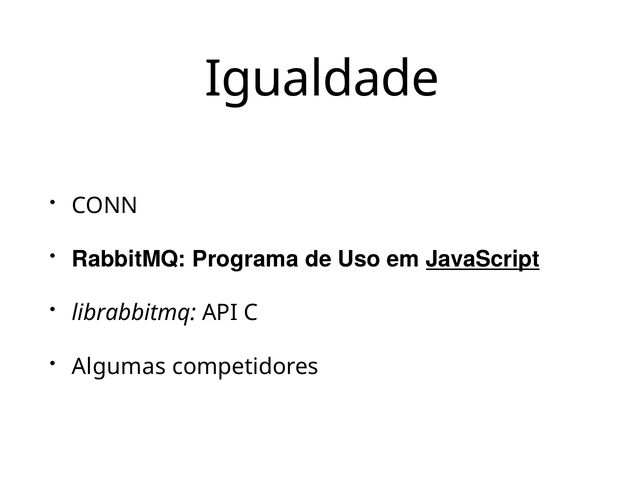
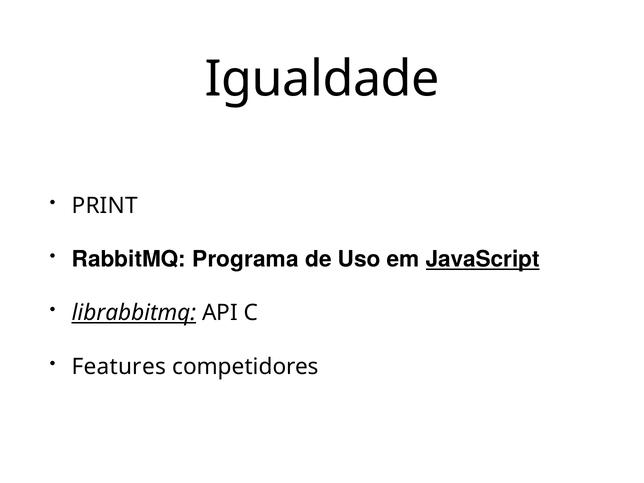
CONN: CONN -> PRINT
librabbitmq underline: none -> present
Algumas: Algumas -> Features
